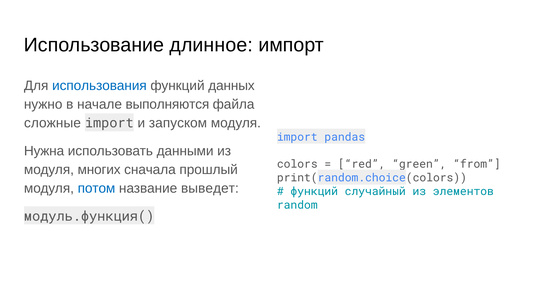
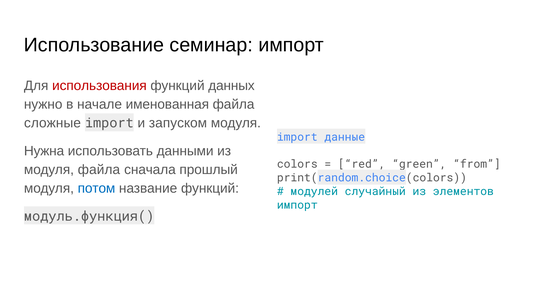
длинное: длинное -> семинар
использования colour: blue -> red
выполняются: выполняются -> именованная
pandas: pandas -> данные
модуля многих: многих -> файла
название выведет: выведет -> функций
функций at (314, 191): функций -> модулей
random at (297, 205): random -> импорт
